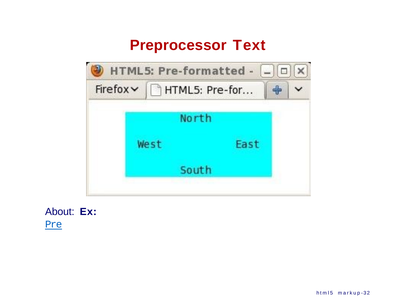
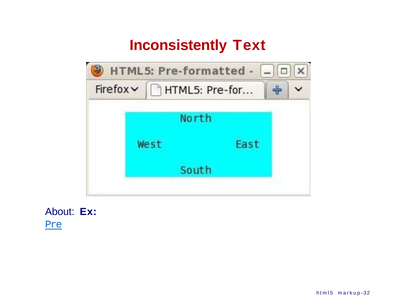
Preprocessor: Preprocessor -> Inconsistently
